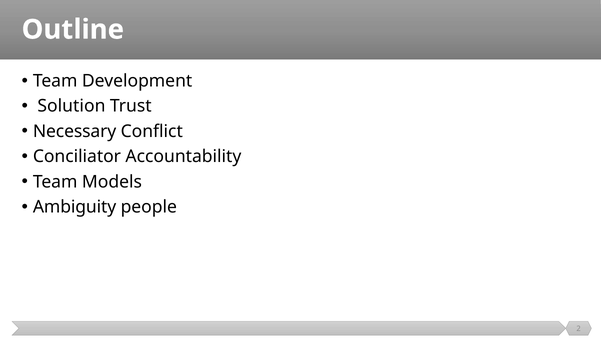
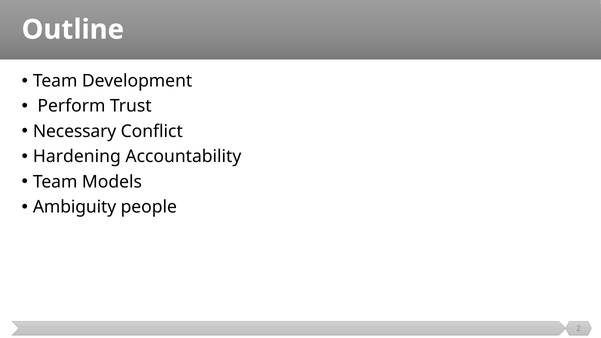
Solution: Solution -> Perform
Conciliator: Conciliator -> Hardening
